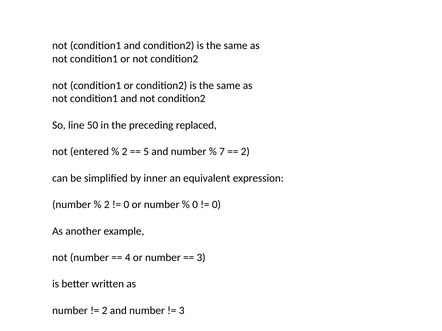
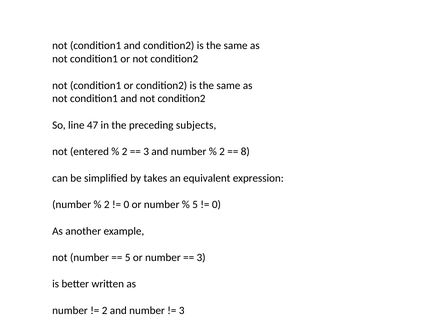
50: 50 -> 47
replaced: replaced -> subjects
5 at (146, 152): 5 -> 3
7 at (222, 152): 7 -> 2
2 at (245, 152): 2 -> 8
inner: inner -> takes
0 at (195, 205): 0 -> 5
4 at (128, 258): 4 -> 5
